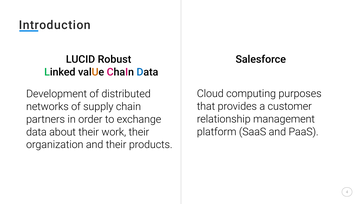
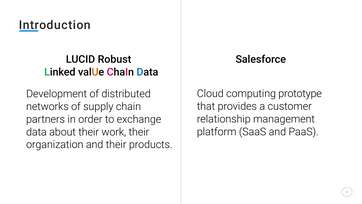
purposes: purposes -> prototype
